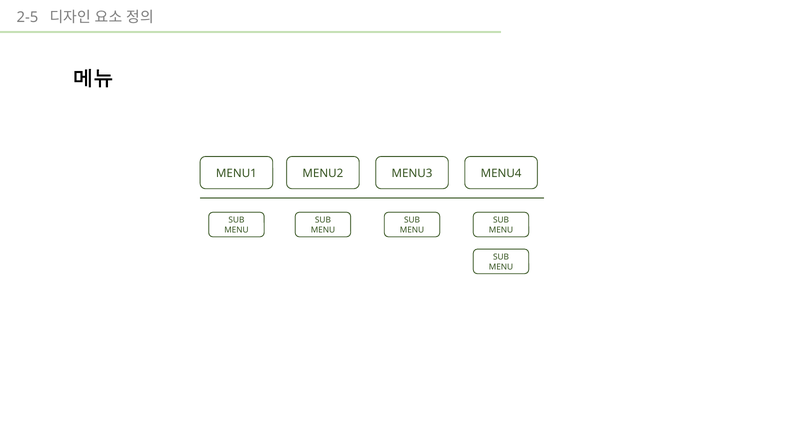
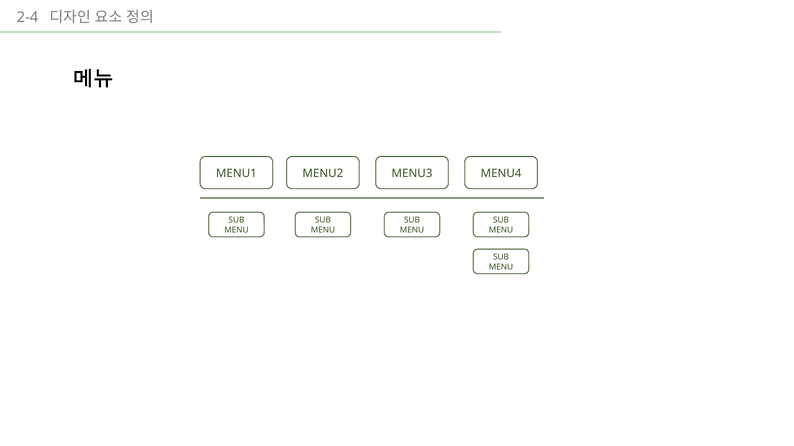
2-5: 2-5 -> 2-4
